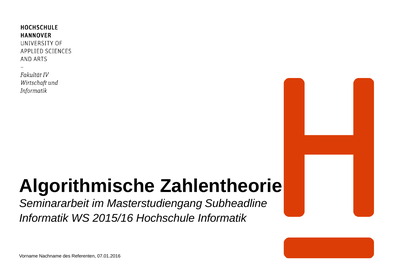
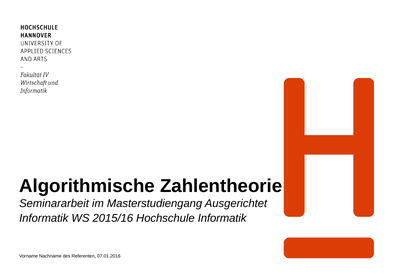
Subheadline: Subheadline -> Ausgerichtet
